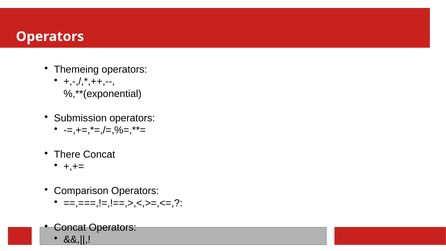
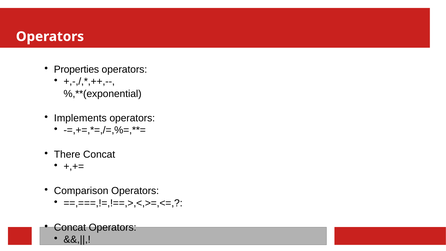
Themeing: Themeing -> Properties
Submission: Submission -> Implements
